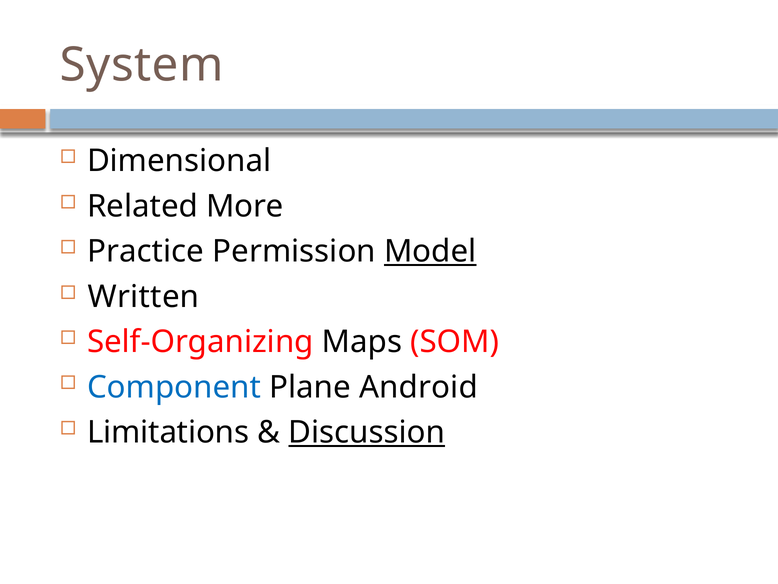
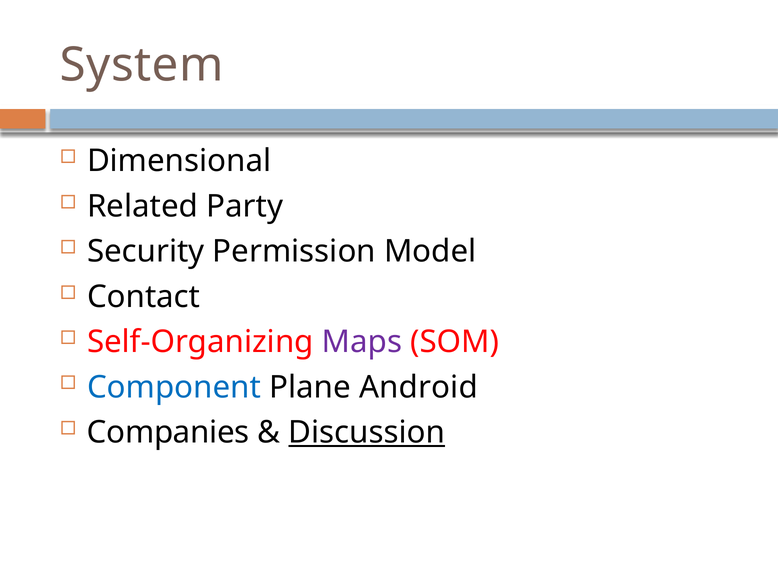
More: More -> Party
Practice: Practice -> Security
Model underline: present -> none
Written: Written -> Contact
Maps colour: black -> purple
Limitations: Limitations -> Companies
